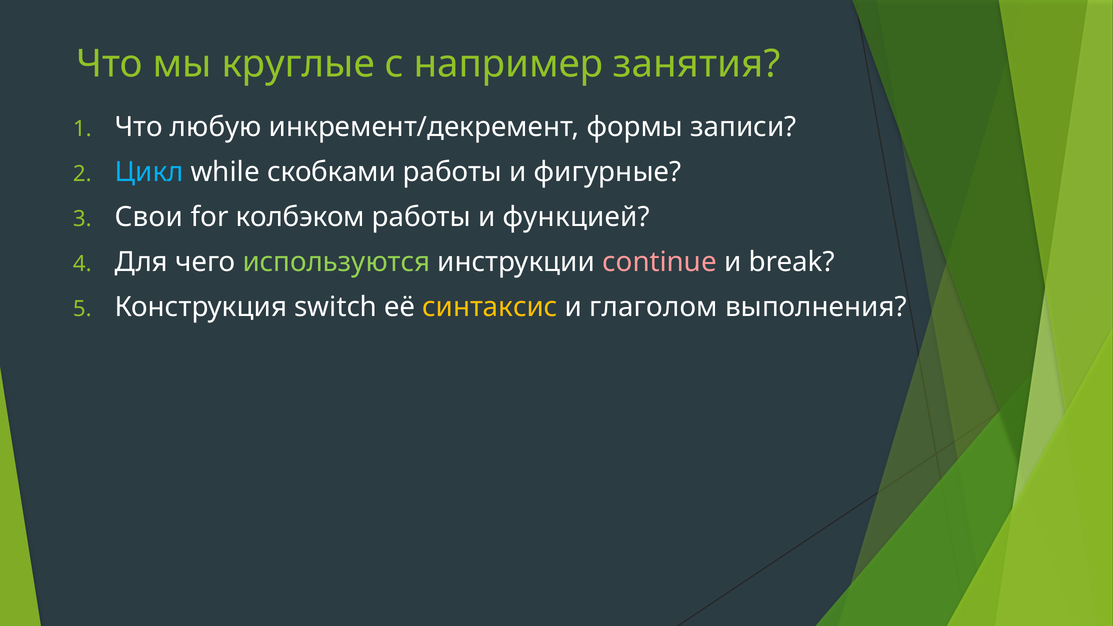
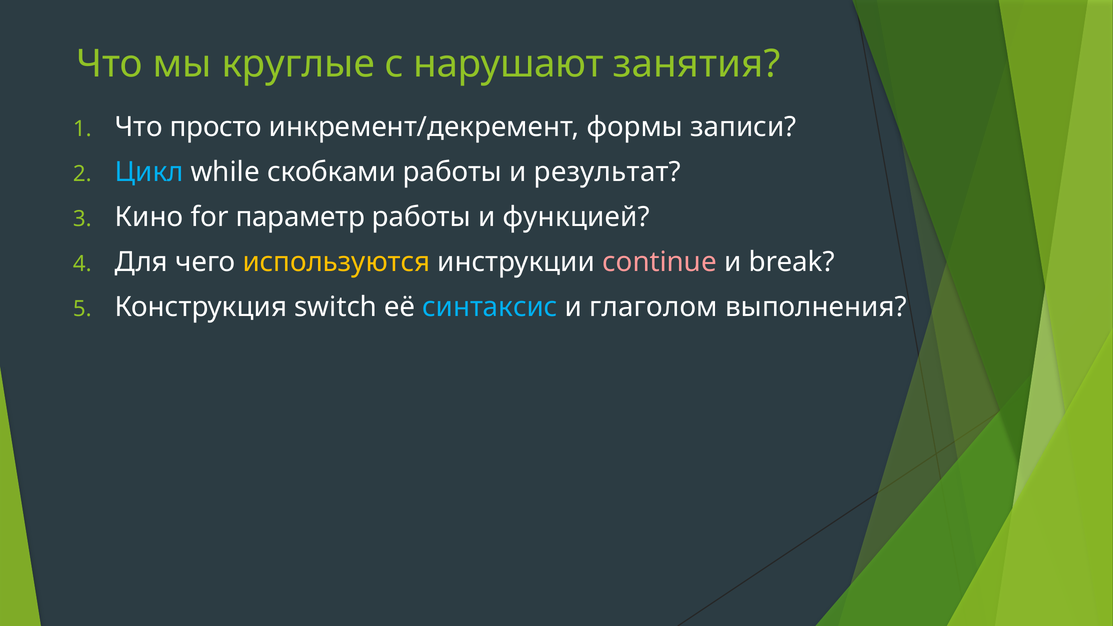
например: например -> нарушают
любую: любую -> просто
фигурные: фигурные -> результат
Свои: Свои -> Кино
колбэком: колбэком -> параметр
используются colour: light green -> yellow
синтаксис colour: yellow -> light blue
